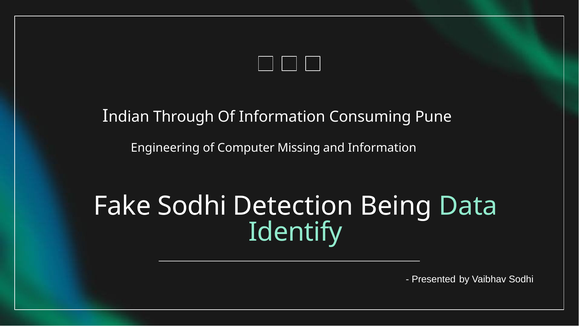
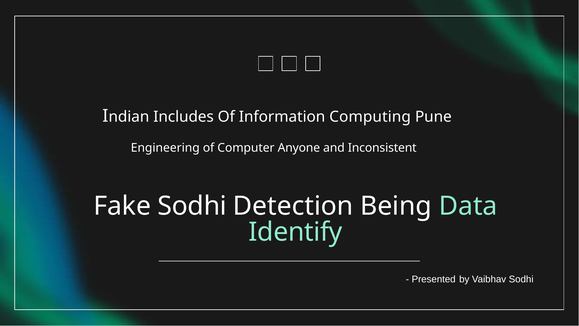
Through: Through -> Includes
Consuming: Consuming -> Computing
Missing: Missing -> Anyone
and Information: Information -> Inconsistent
